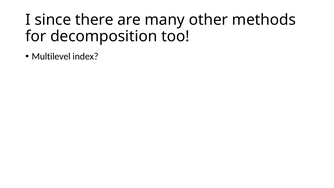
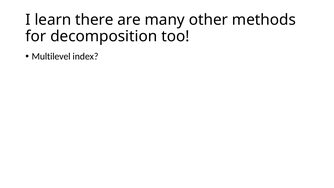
since: since -> learn
